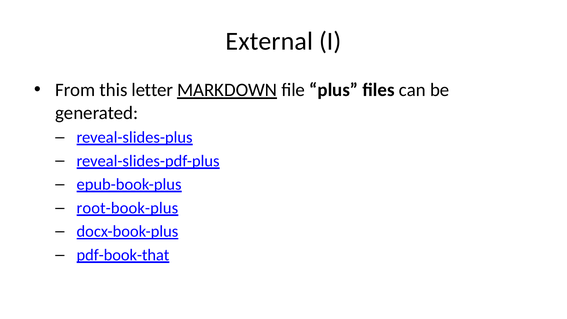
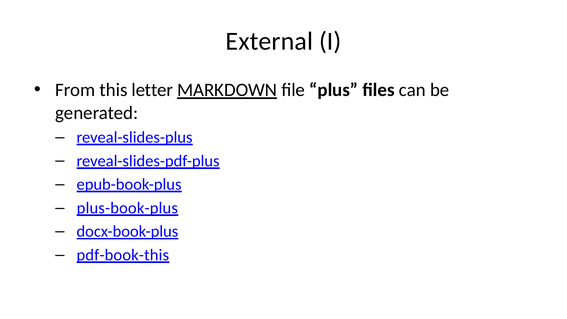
root-book-plus: root-book-plus -> plus-book-plus
pdf-book-that: pdf-book-that -> pdf-book-this
